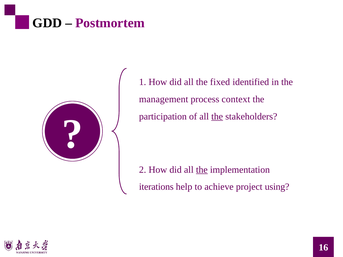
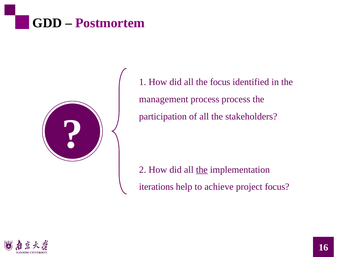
the fixed: fixed -> focus
process context: context -> process
the at (217, 116) underline: present -> none
project using: using -> focus
